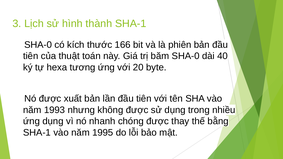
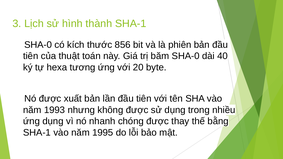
166: 166 -> 856
